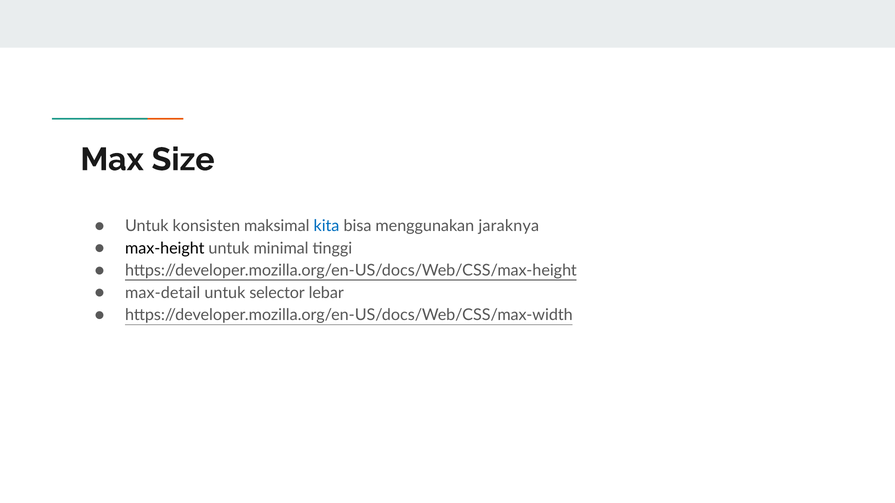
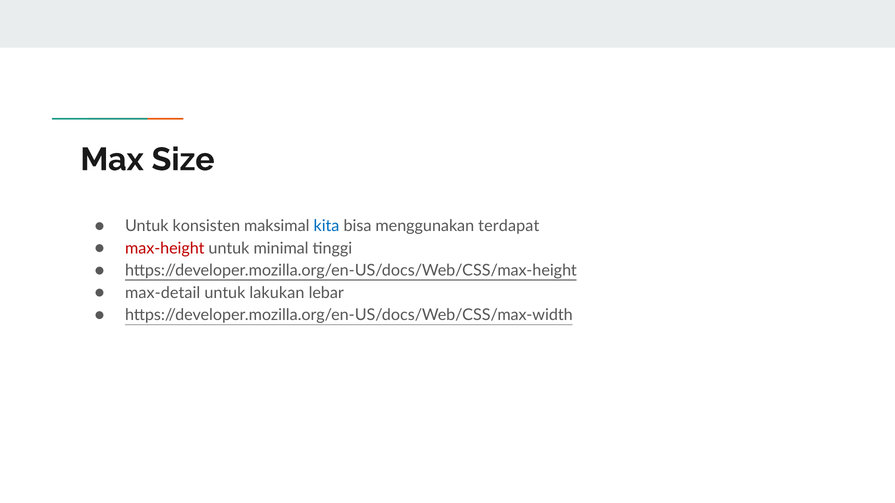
jaraknya: jaraknya -> terdapat
max-height colour: black -> red
selector: selector -> lakukan
